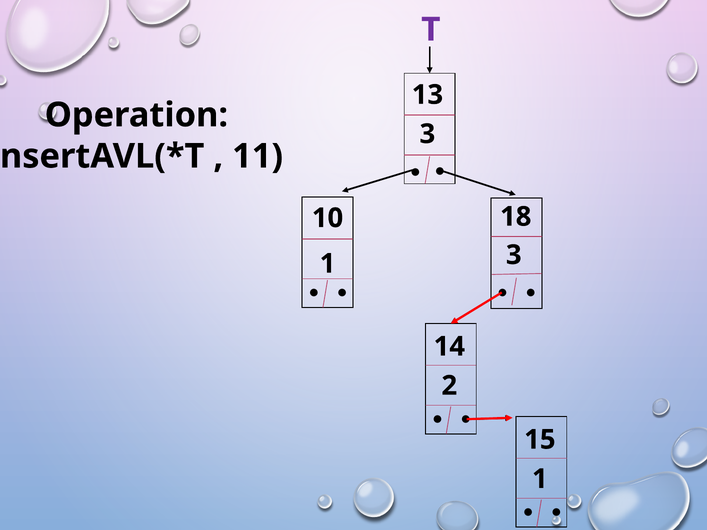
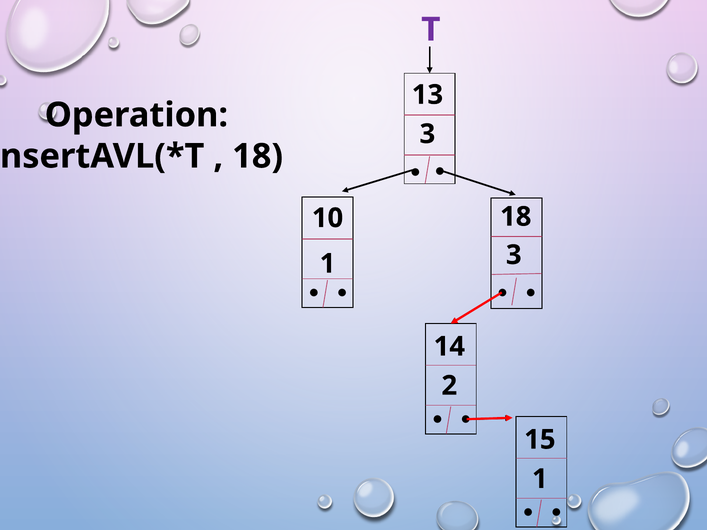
11 at (258, 156): 11 -> 18
